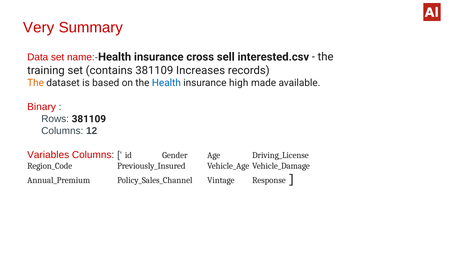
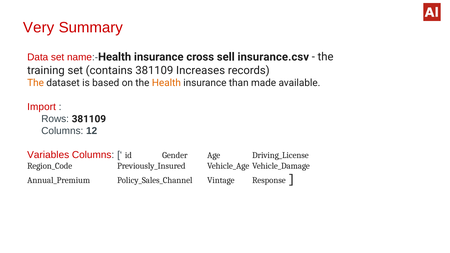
interested.csv: interested.csv -> insurance.csv
Health colour: blue -> orange
high: high -> than
Binary: Binary -> Import
